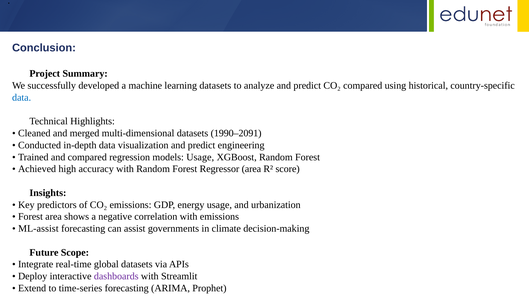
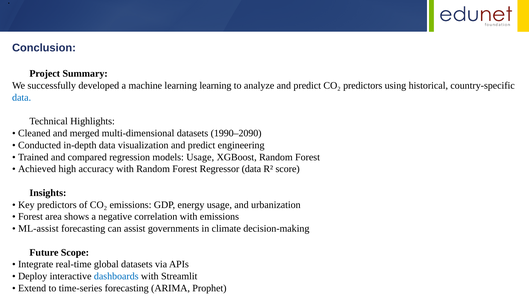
learning datasets: datasets -> learning
CO₂ compared: compared -> predictors
1990–2091: 1990–2091 -> 1990–2090
Regressor area: area -> data
dashboards colour: purple -> blue
